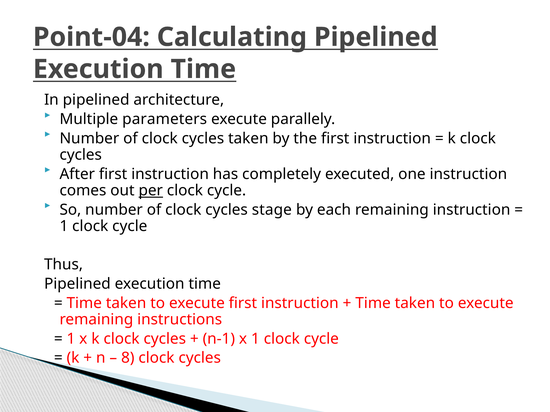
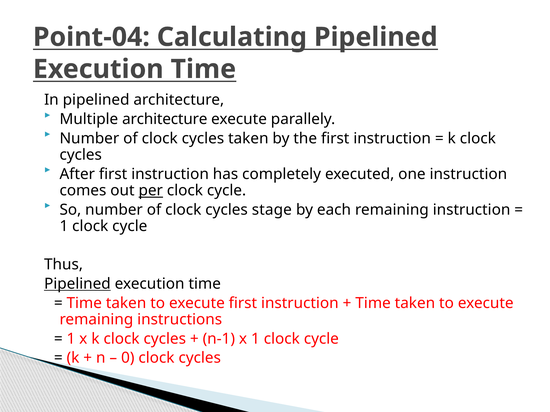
Multiple parameters: parameters -> architecture
Pipelined at (77, 284) underline: none -> present
8: 8 -> 0
